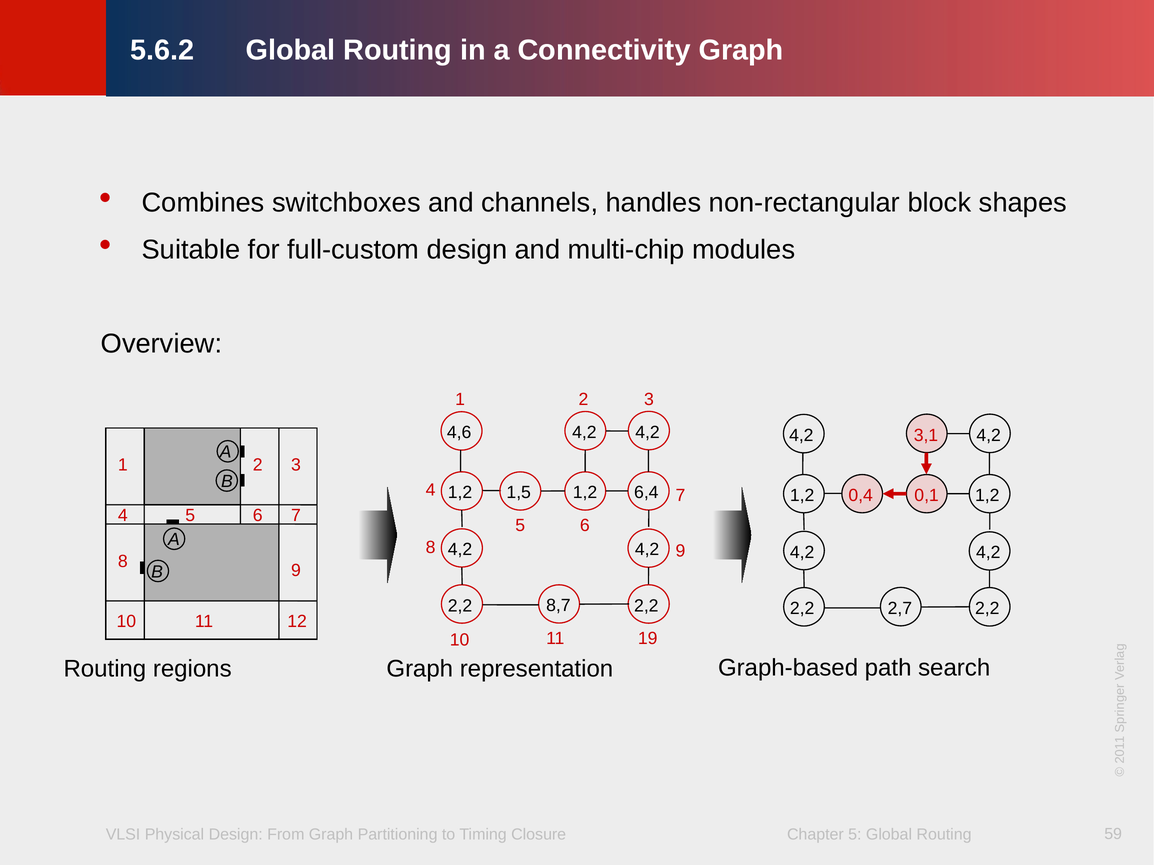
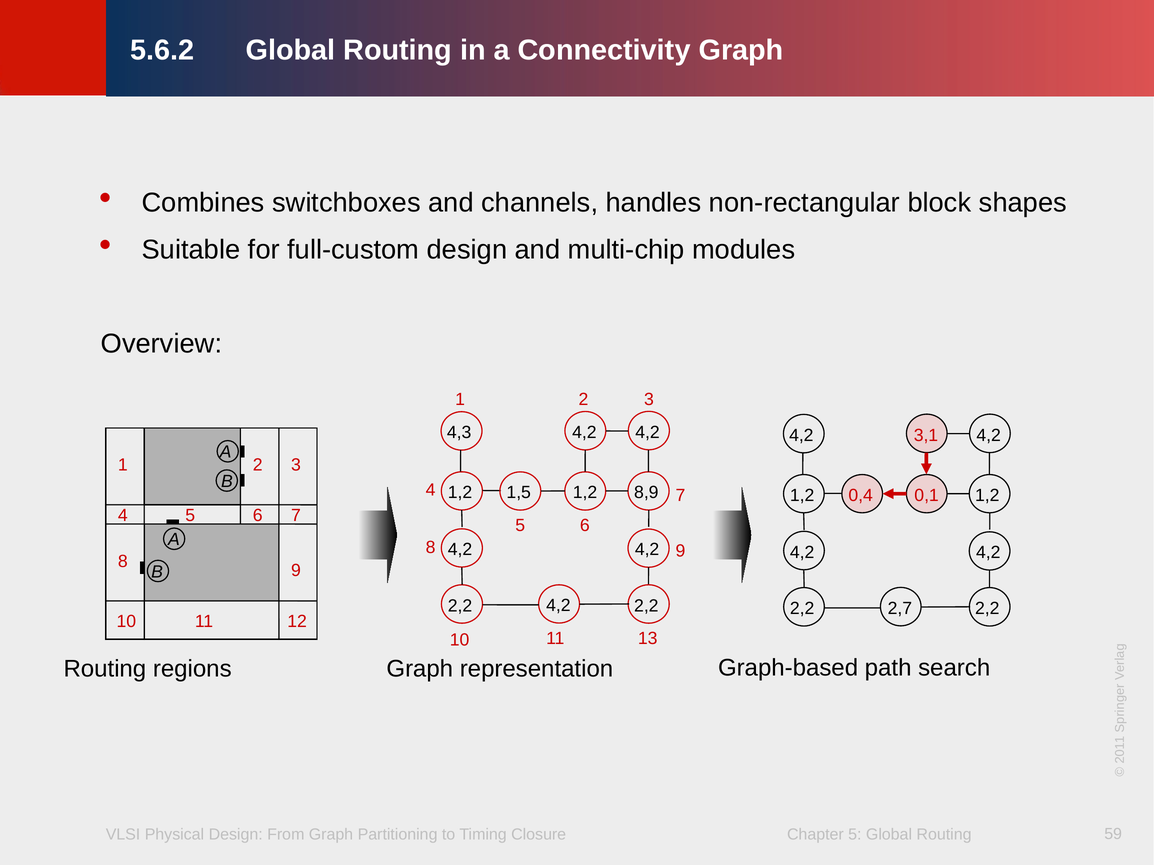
4,6: 4,6 -> 4,3
6,4: 6,4 -> 8,9
8,7 at (558, 606): 8,7 -> 4,2
19: 19 -> 13
